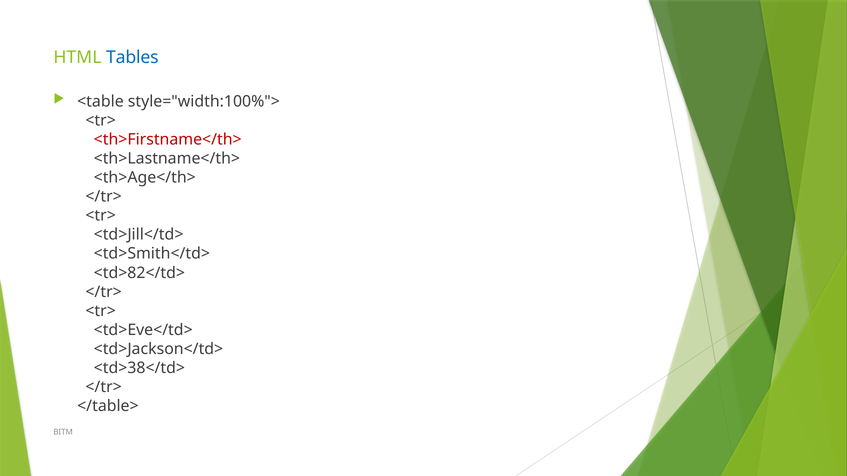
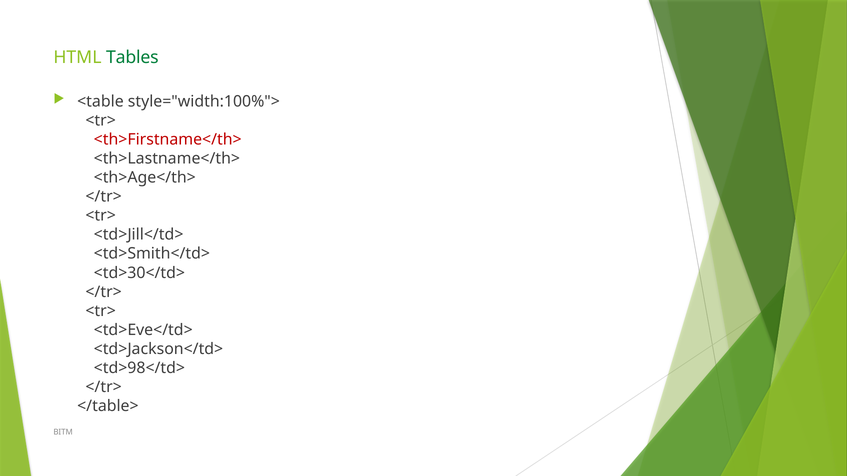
Tables colour: blue -> green
<td>82</td>: <td>82</td> -> <td>30</td>
<td>38</td>: <td>38</td> -> <td>98</td>
